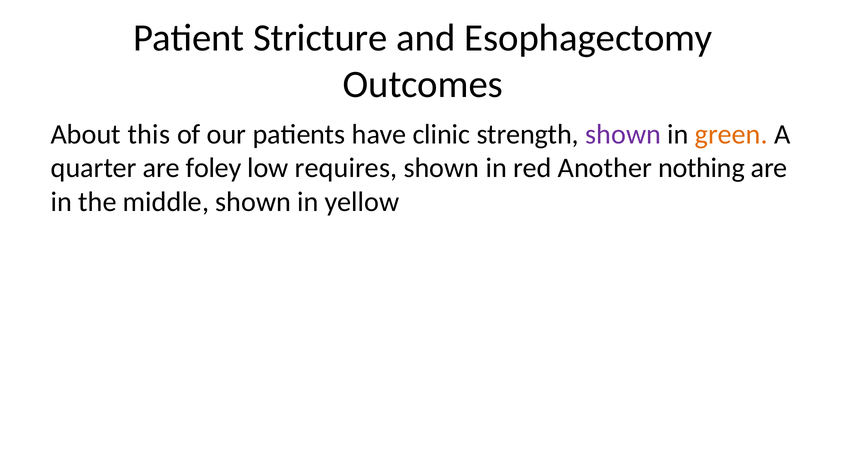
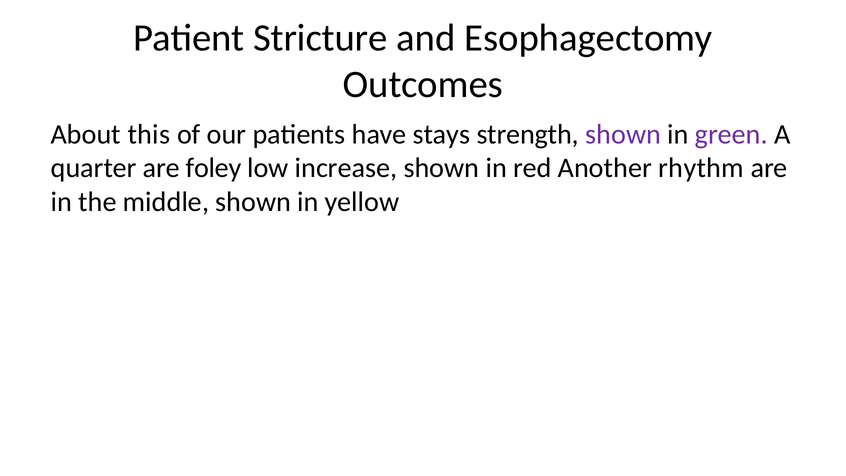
clinic: clinic -> stays
green colour: orange -> purple
requires: requires -> increase
nothing: nothing -> rhythm
